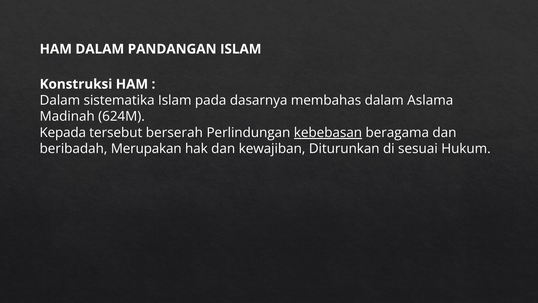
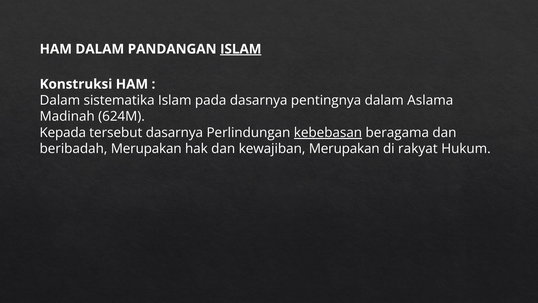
ISLAM at (241, 49) underline: none -> present
membahas: membahas -> pentingnya
tersebut berserah: berserah -> dasarnya
kewajiban Diturunkan: Diturunkan -> Merupakan
sesuai: sesuai -> rakyat
